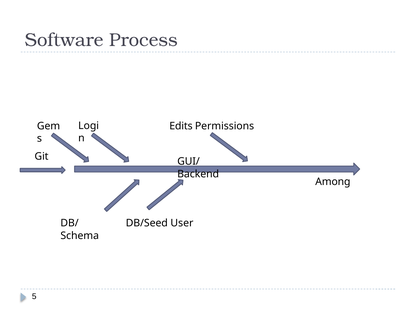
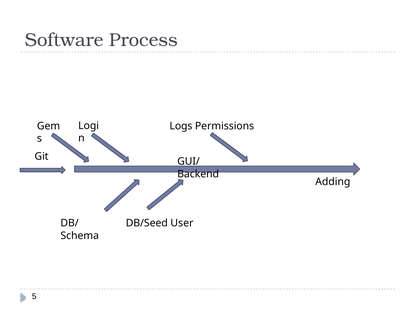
Edits: Edits -> Logs
Among: Among -> Adding
